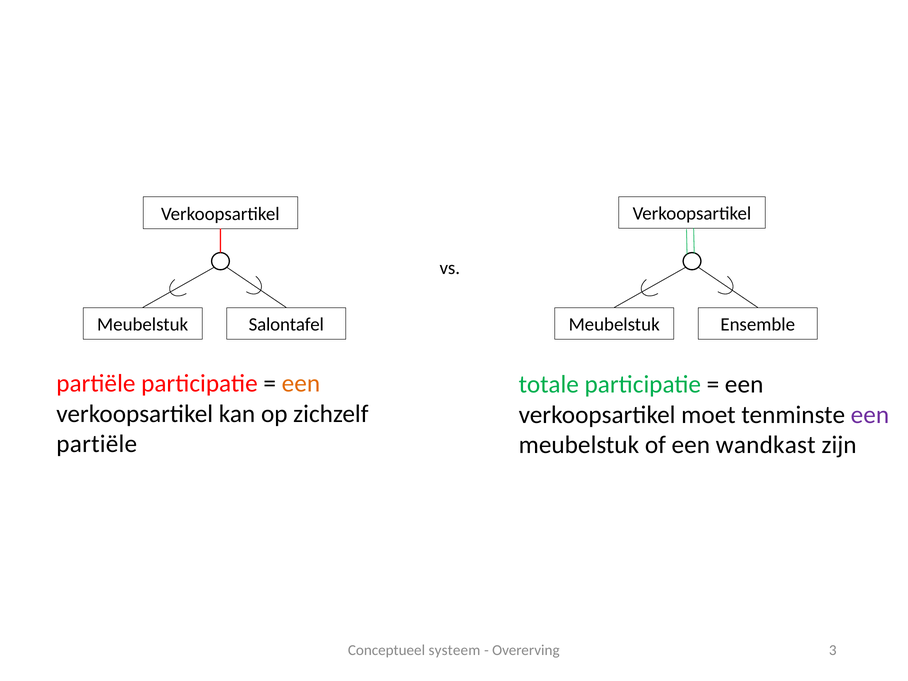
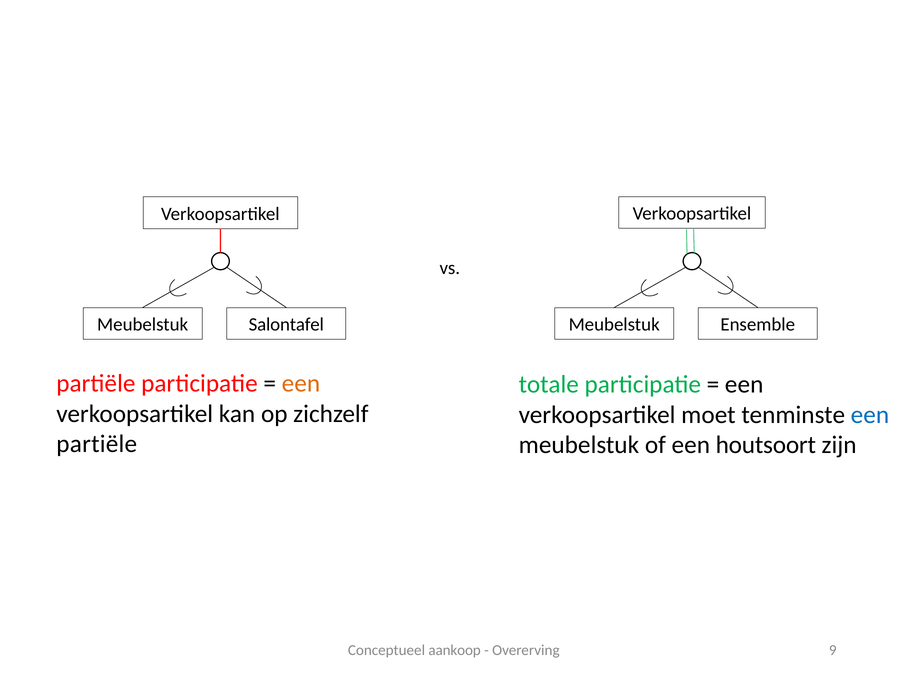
een at (870, 415) colour: purple -> blue
wandkast: wandkast -> houtsoort
systeem: systeem -> aankoop
3: 3 -> 9
